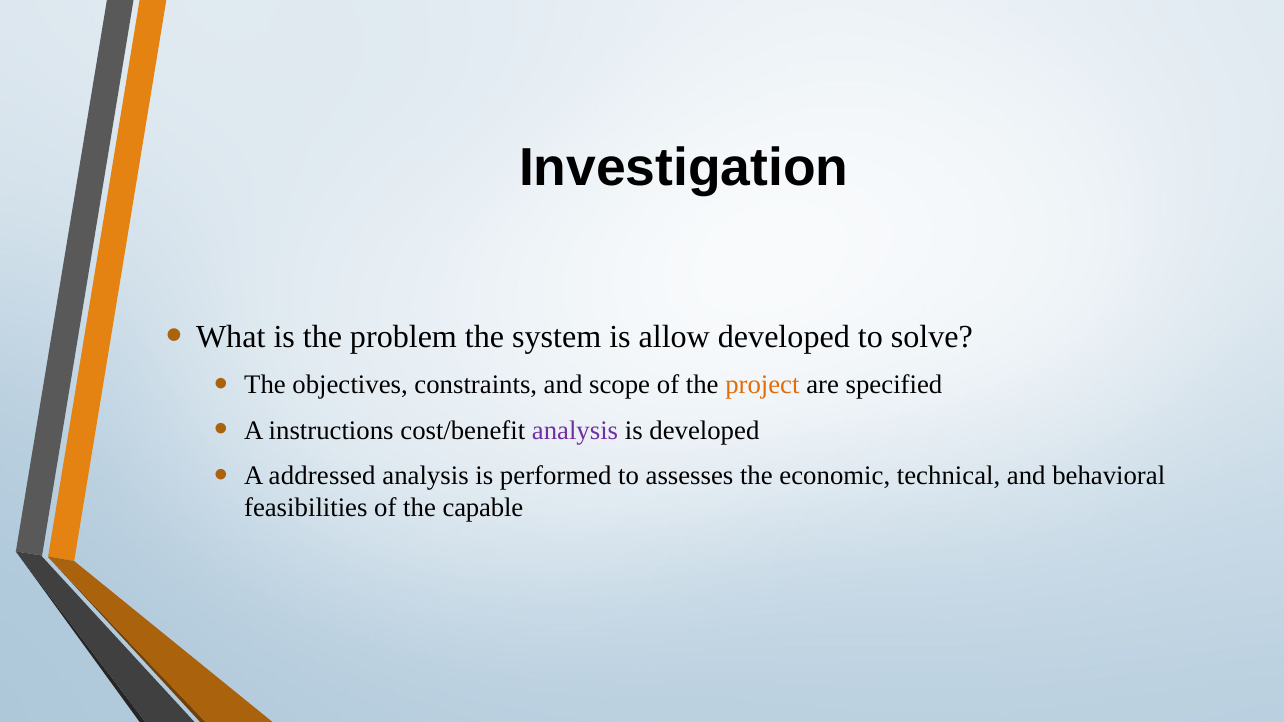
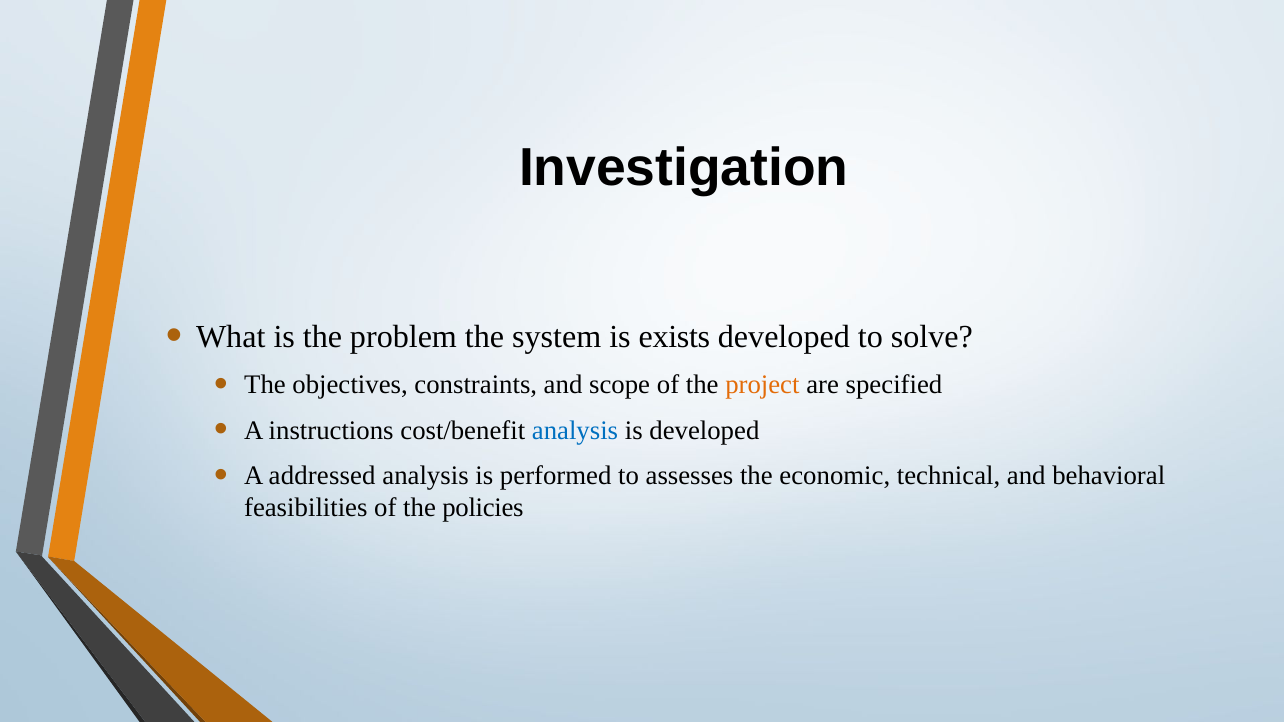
allow: allow -> exists
analysis at (575, 431) colour: purple -> blue
capable: capable -> policies
